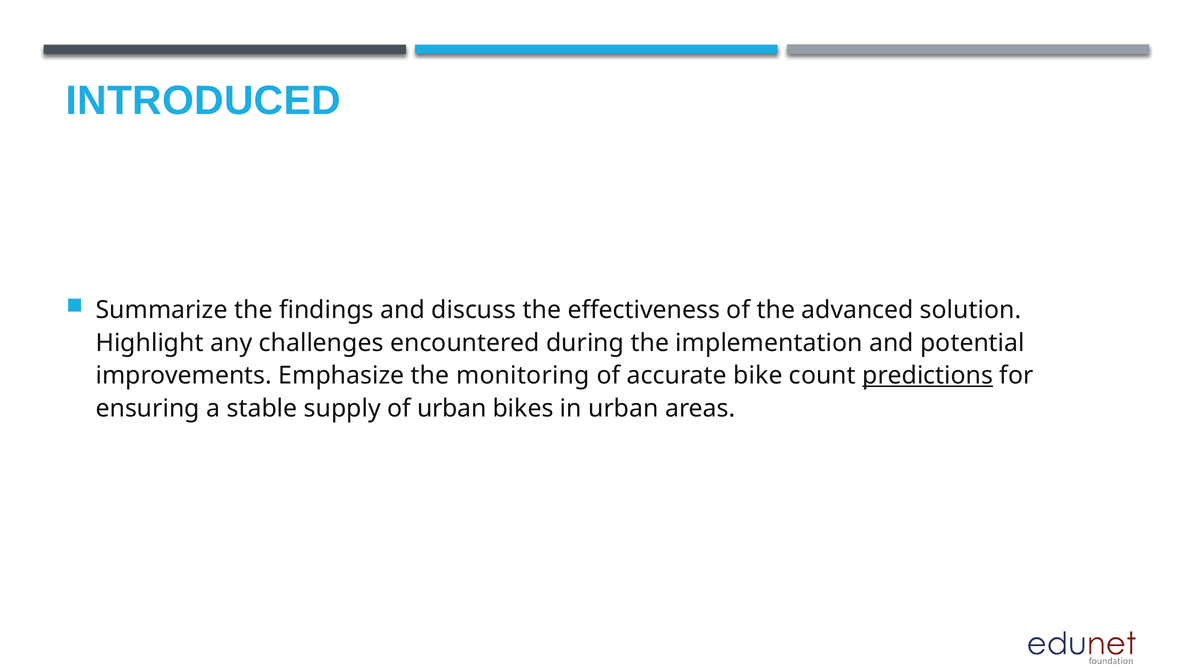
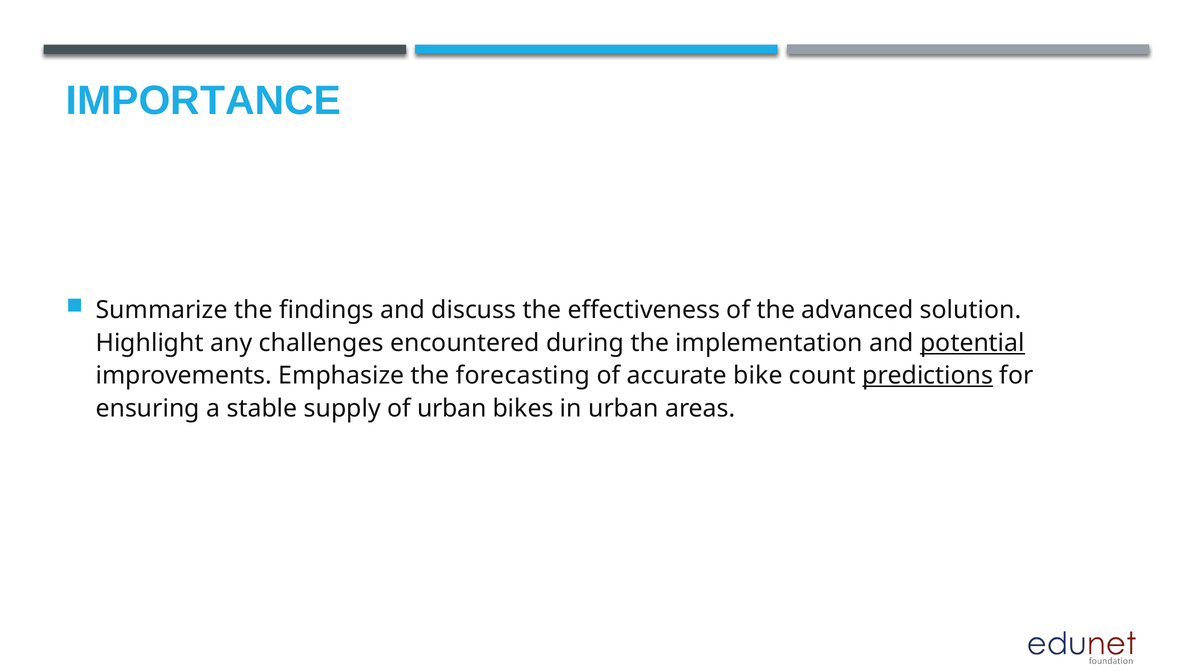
INTRODUCED: INTRODUCED -> IMPORTANCE
potential underline: none -> present
monitoring: monitoring -> forecasting
